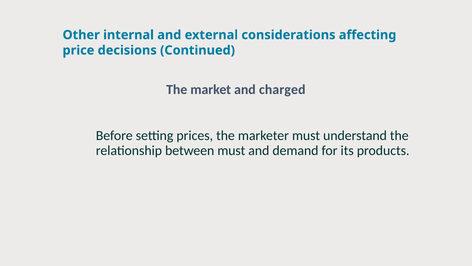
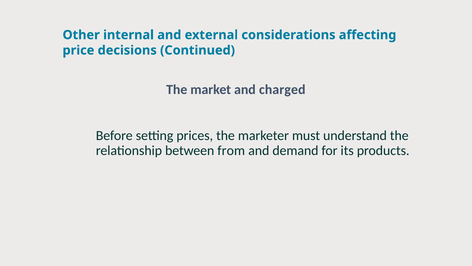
between must: must -> from
